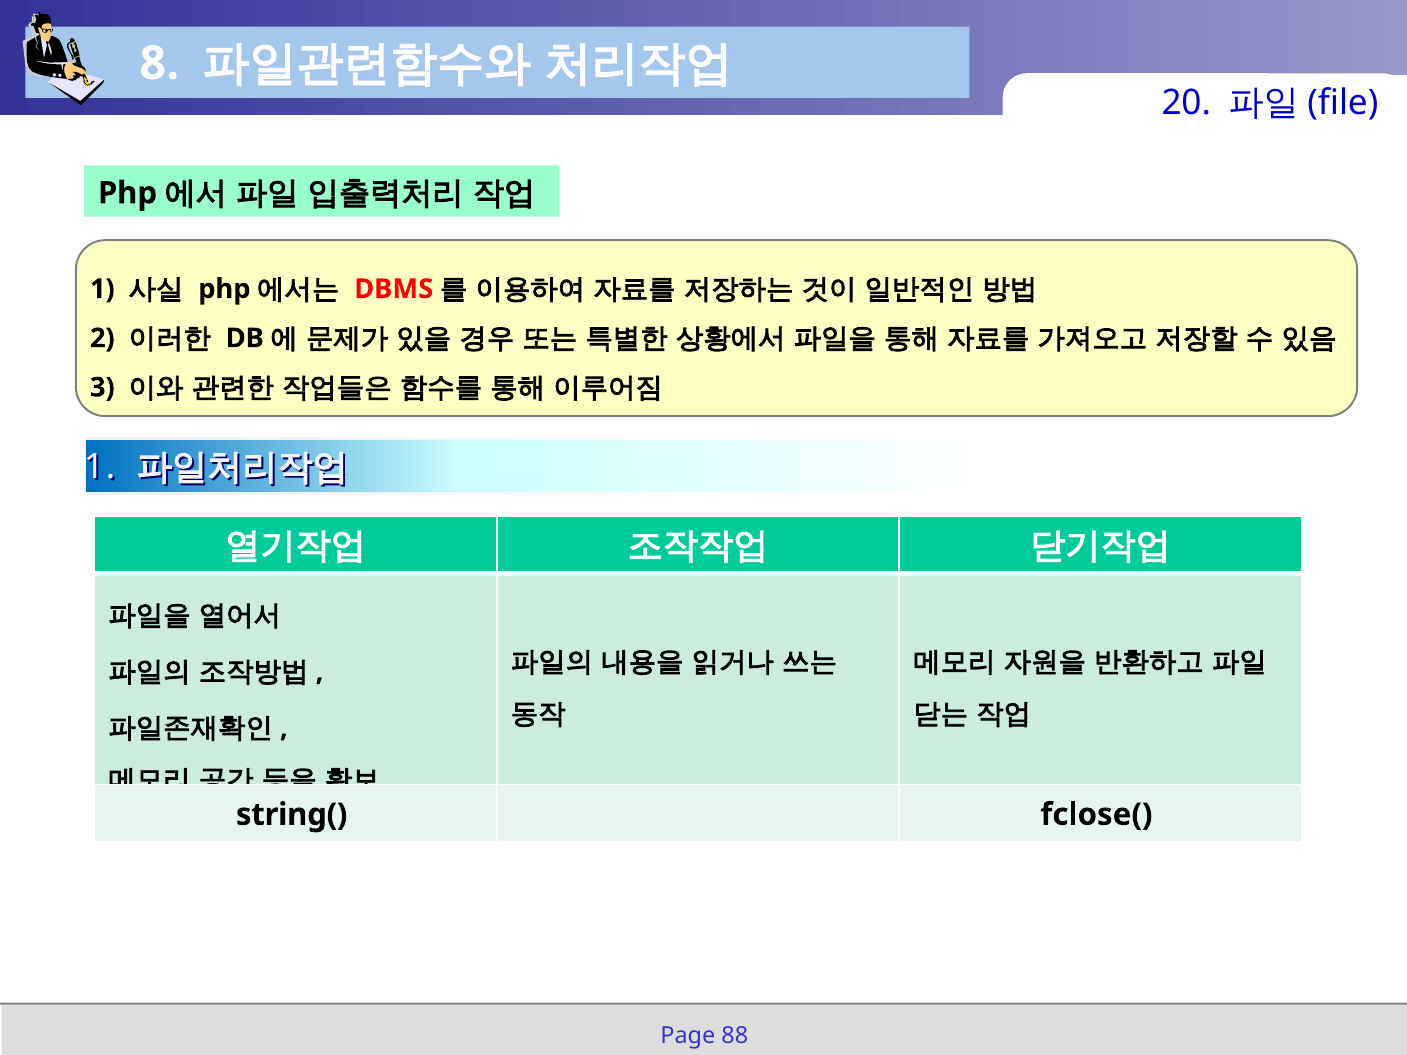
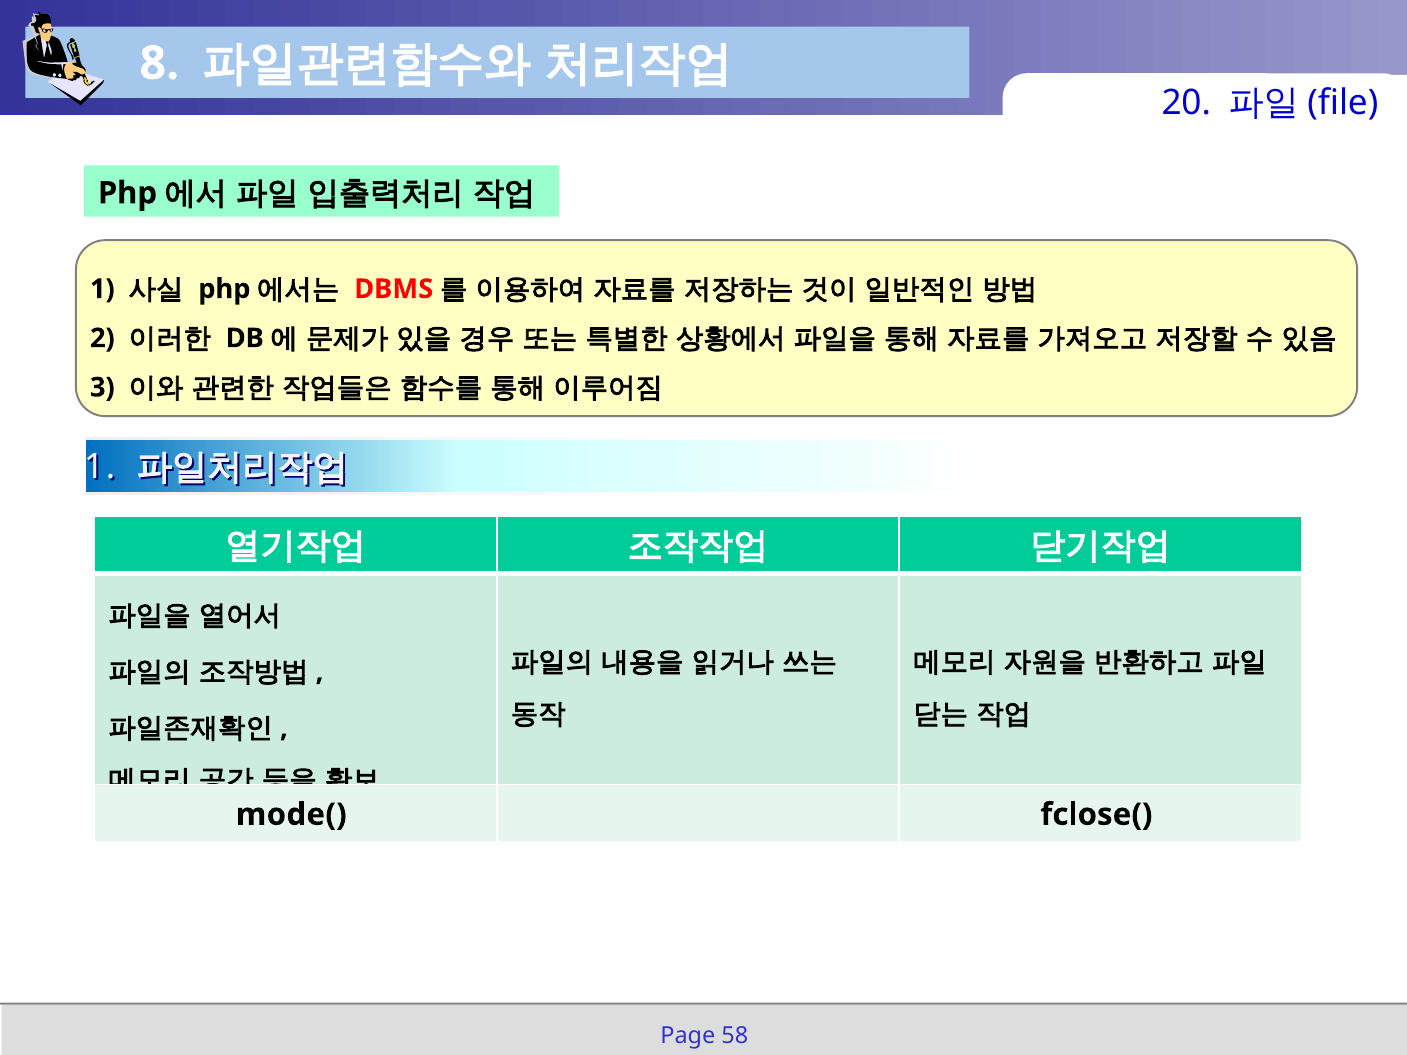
string(: string( -> mode(
88: 88 -> 58
